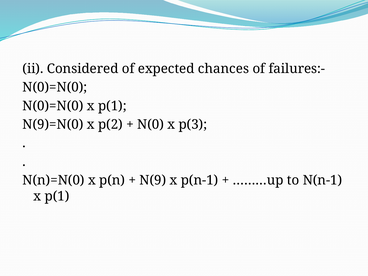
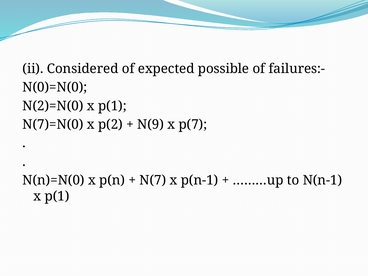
chances: chances -> possible
N(0)=N(0 at (53, 106): N(0)=N(0 -> N(2)=N(0
N(9)=N(0: N(9)=N(0 -> N(7)=N(0
N(0: N(0 -> N(9
p(3: p(3 -> p(7
N(9: N(9 -> N(7
